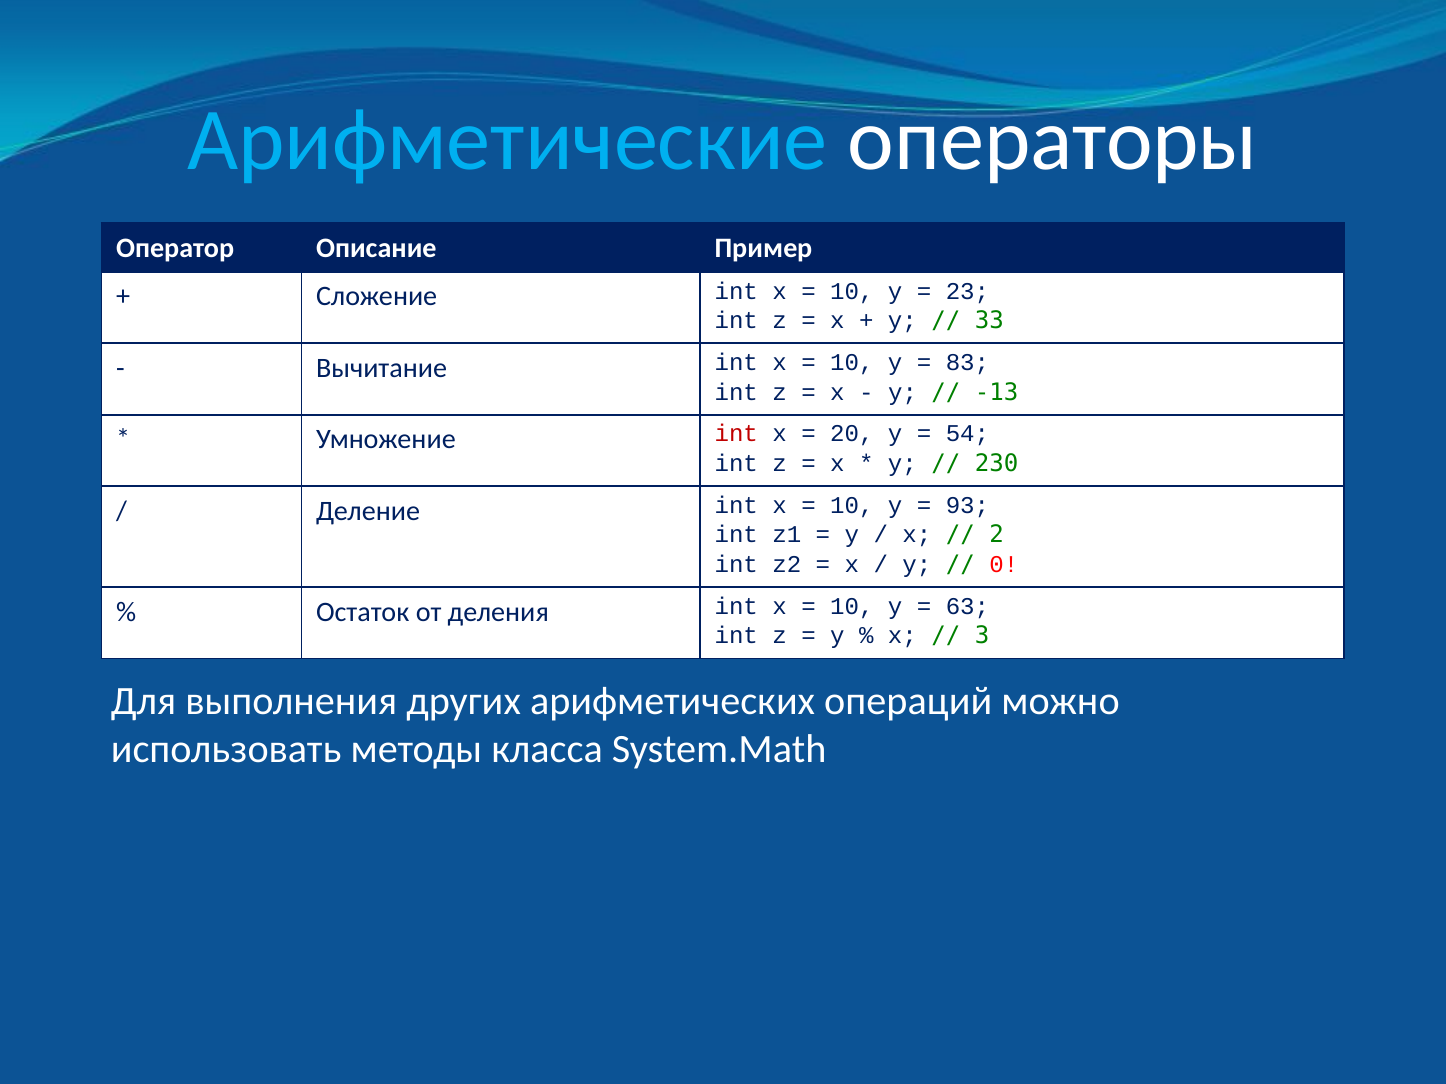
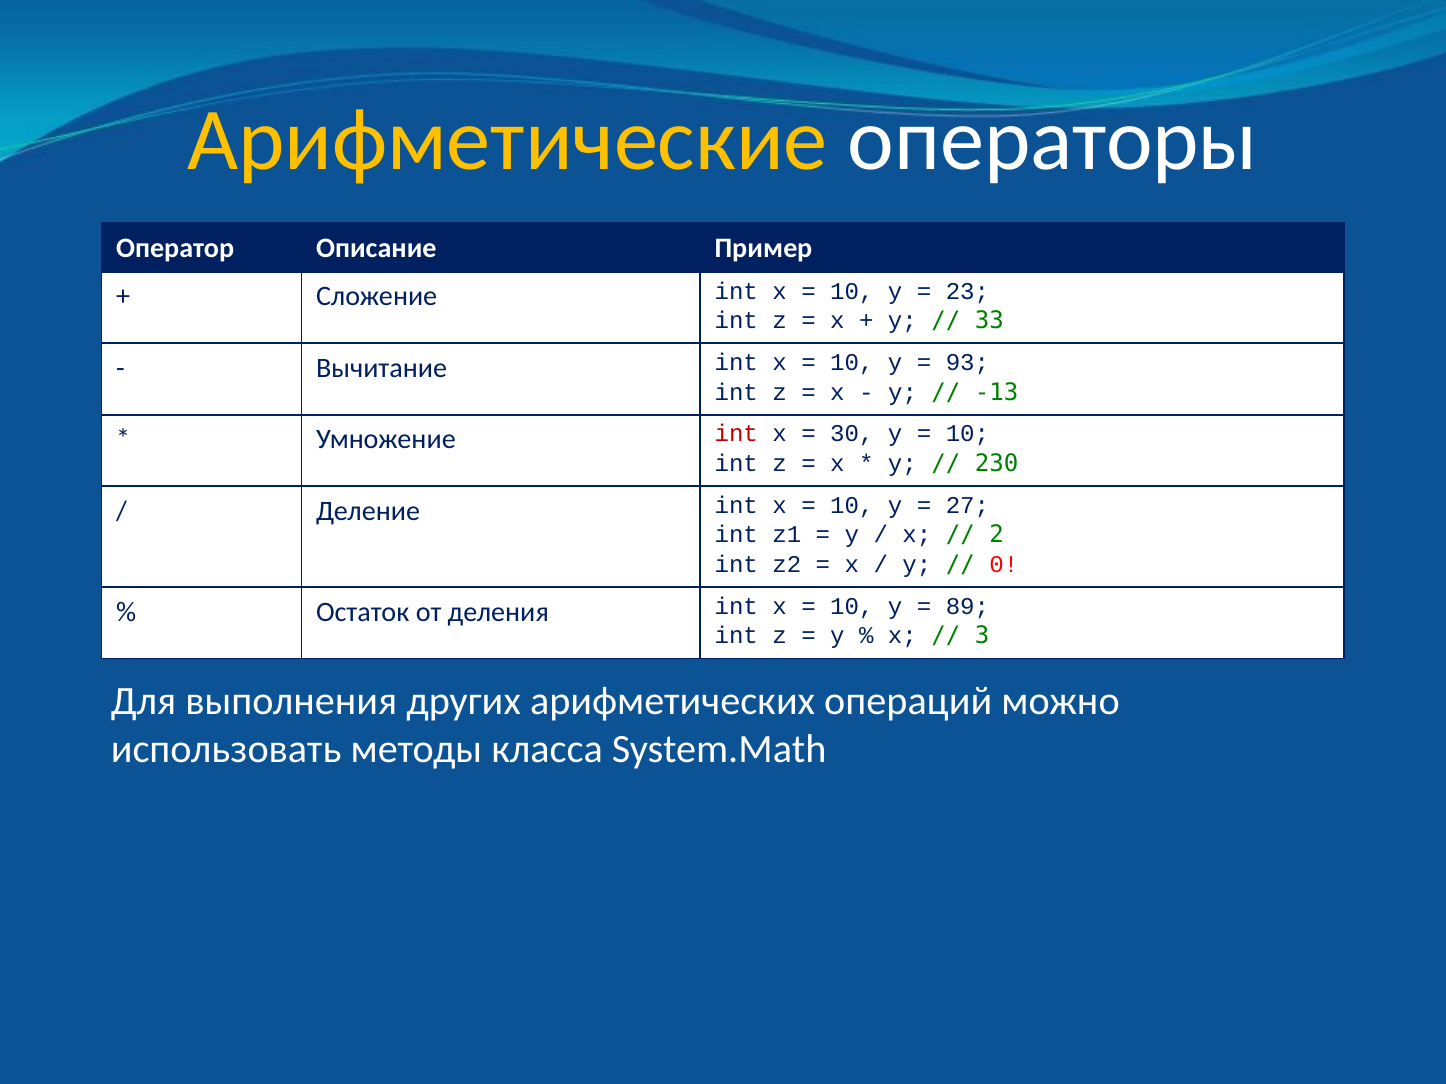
Арифметические colour: light blue -> yellow
83: 83 -> 93
20: 20 -> 30
54 at (967, 434): 54 -> 10
93: 93 -> 27
63: 63 -> 89
